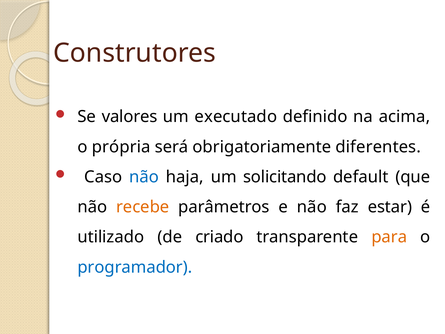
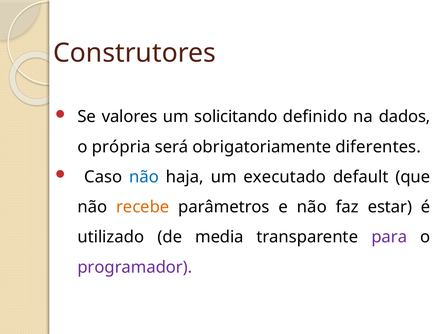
executado: executado -> solicitando
acima: acima -> dados
solicitando: solicitando -> executado
criado: criado -> media
para colour: orange -> purple
programador colour: blue -> purple
